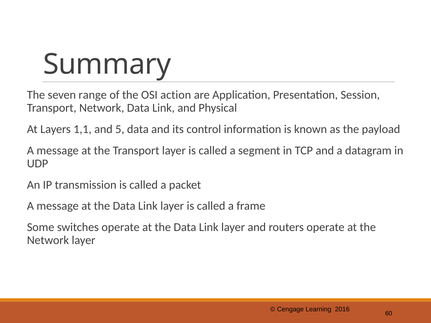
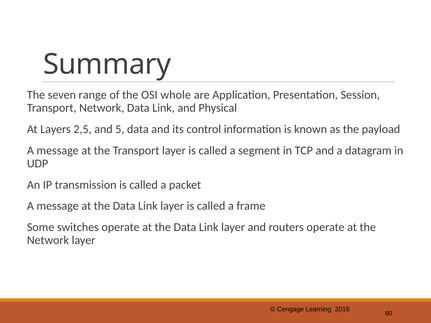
action: action -> whole
1,1: 1,1 -> 2,5
